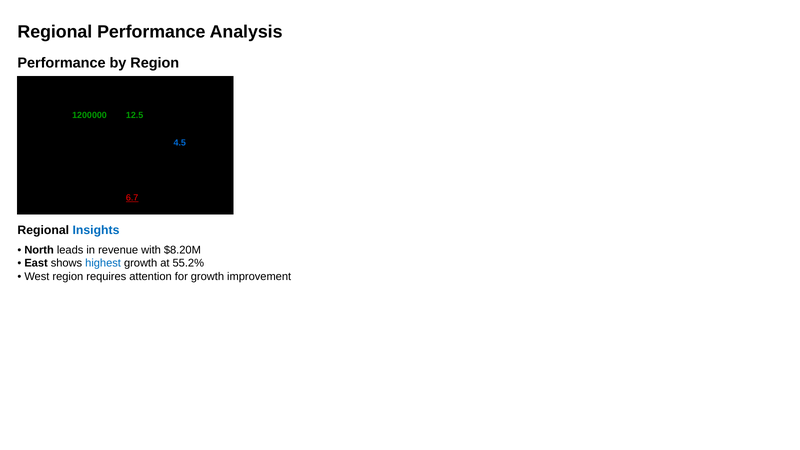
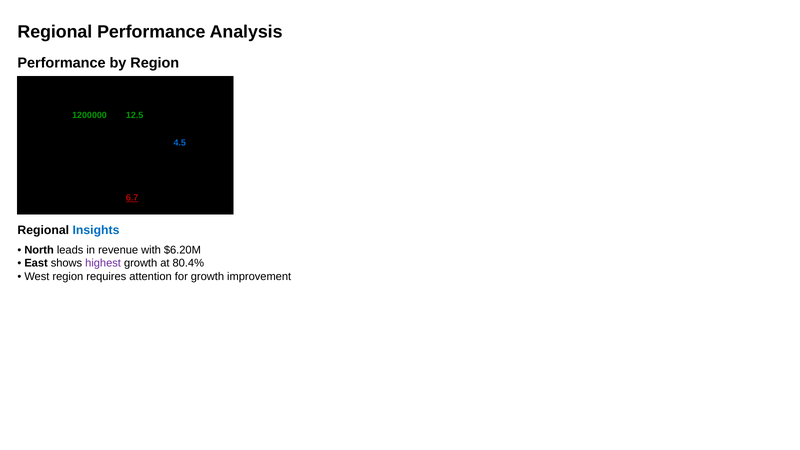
$8.20M: $8.20M -> $6.20M
highest colour: blue -> purple
55.2%: 55.2% -> 80.4%
